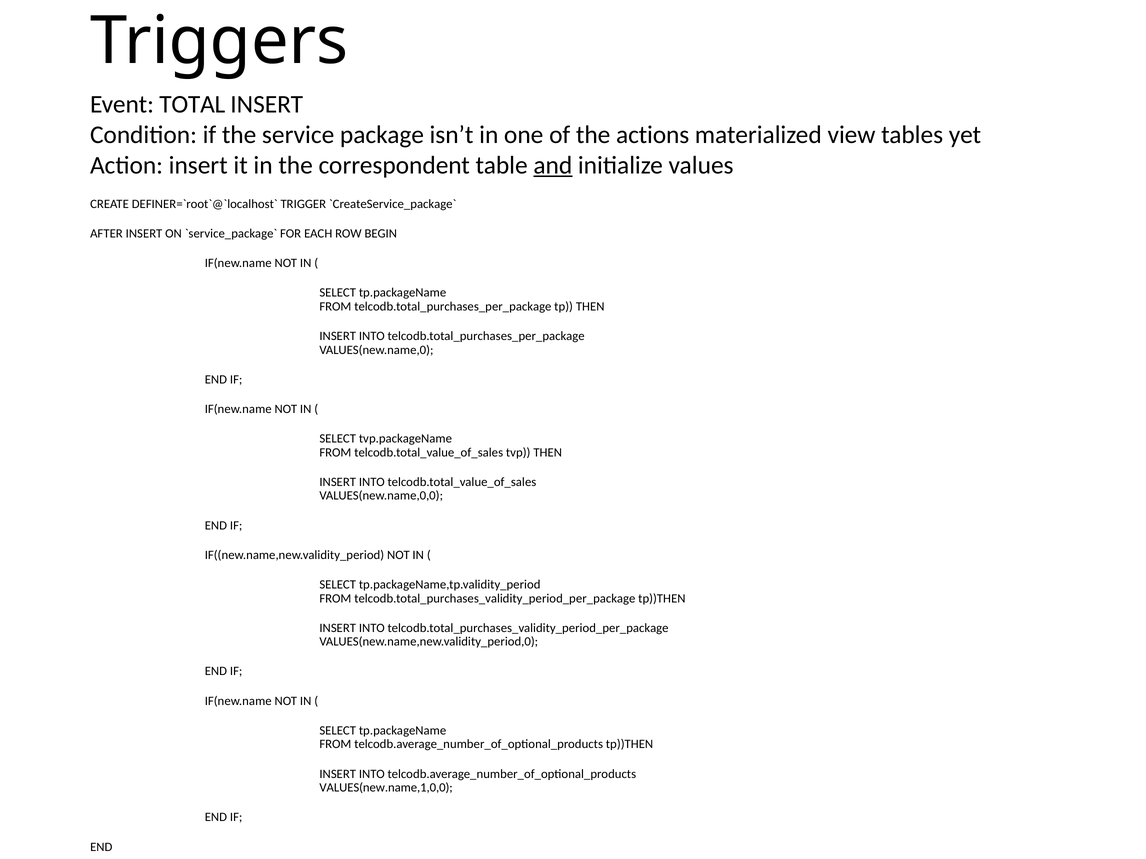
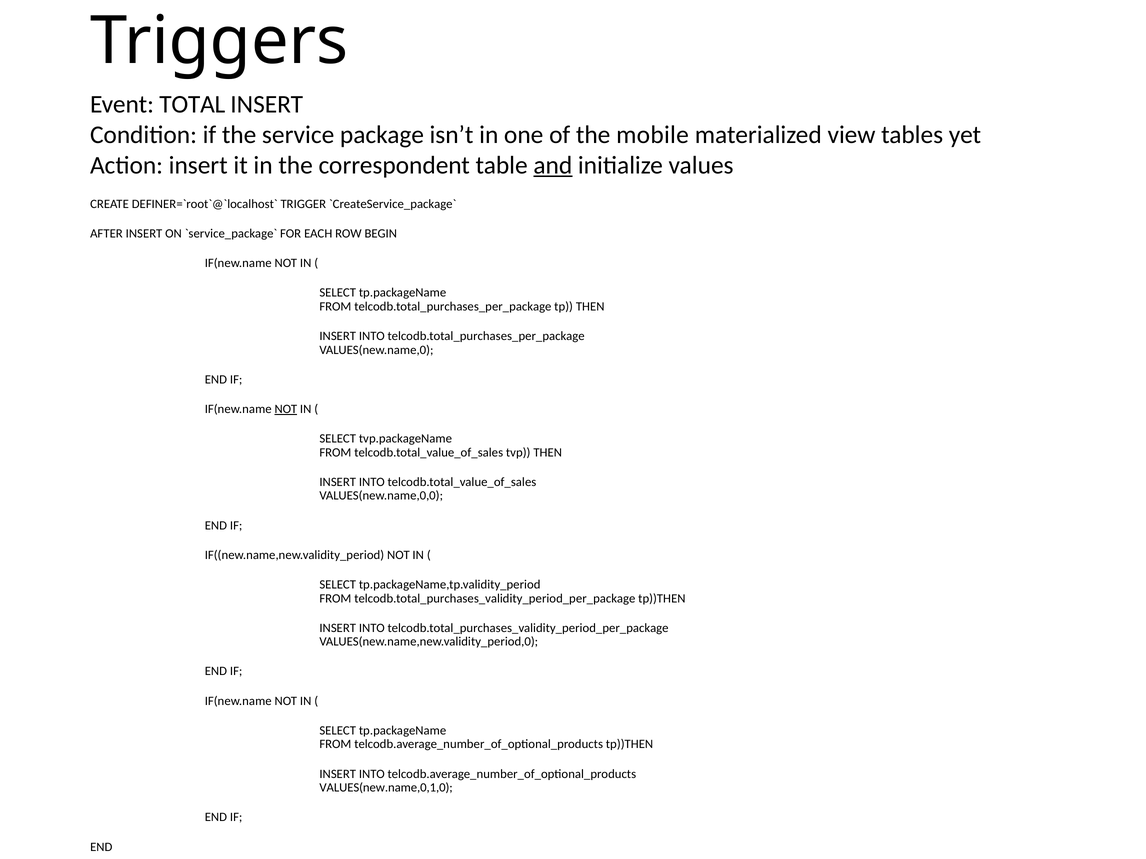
actions: actions -> mobile
NOT at (286, 409) underline: none -> present
VALUES(new.name,1,0,0: VALUES(new.name,1,0,0 -> VALUES(new.name,0,1,0
